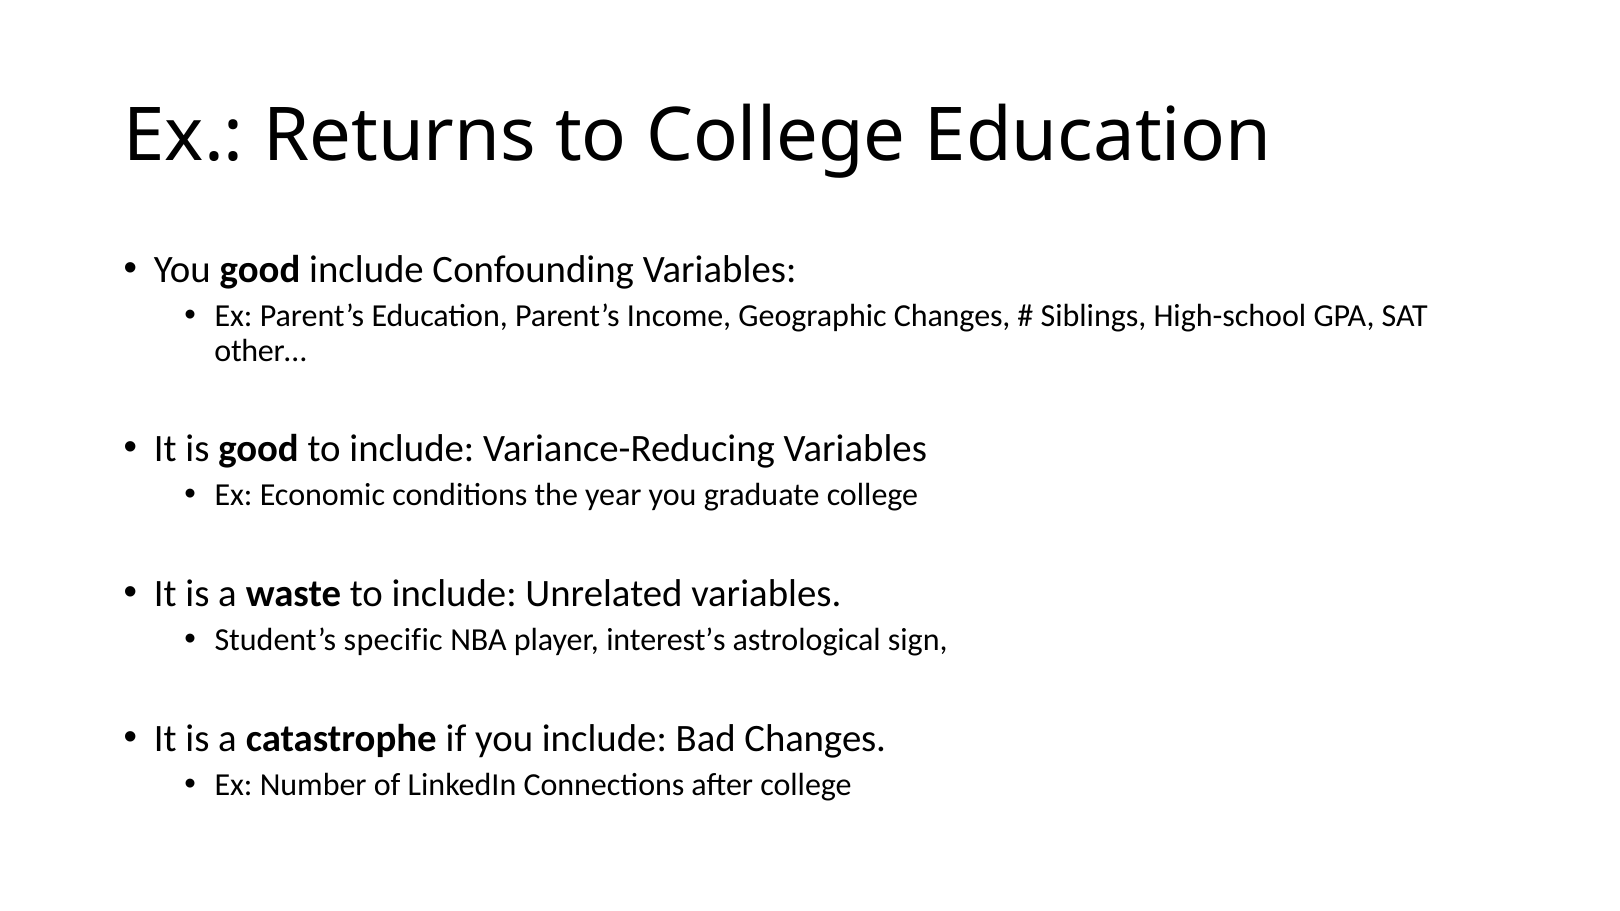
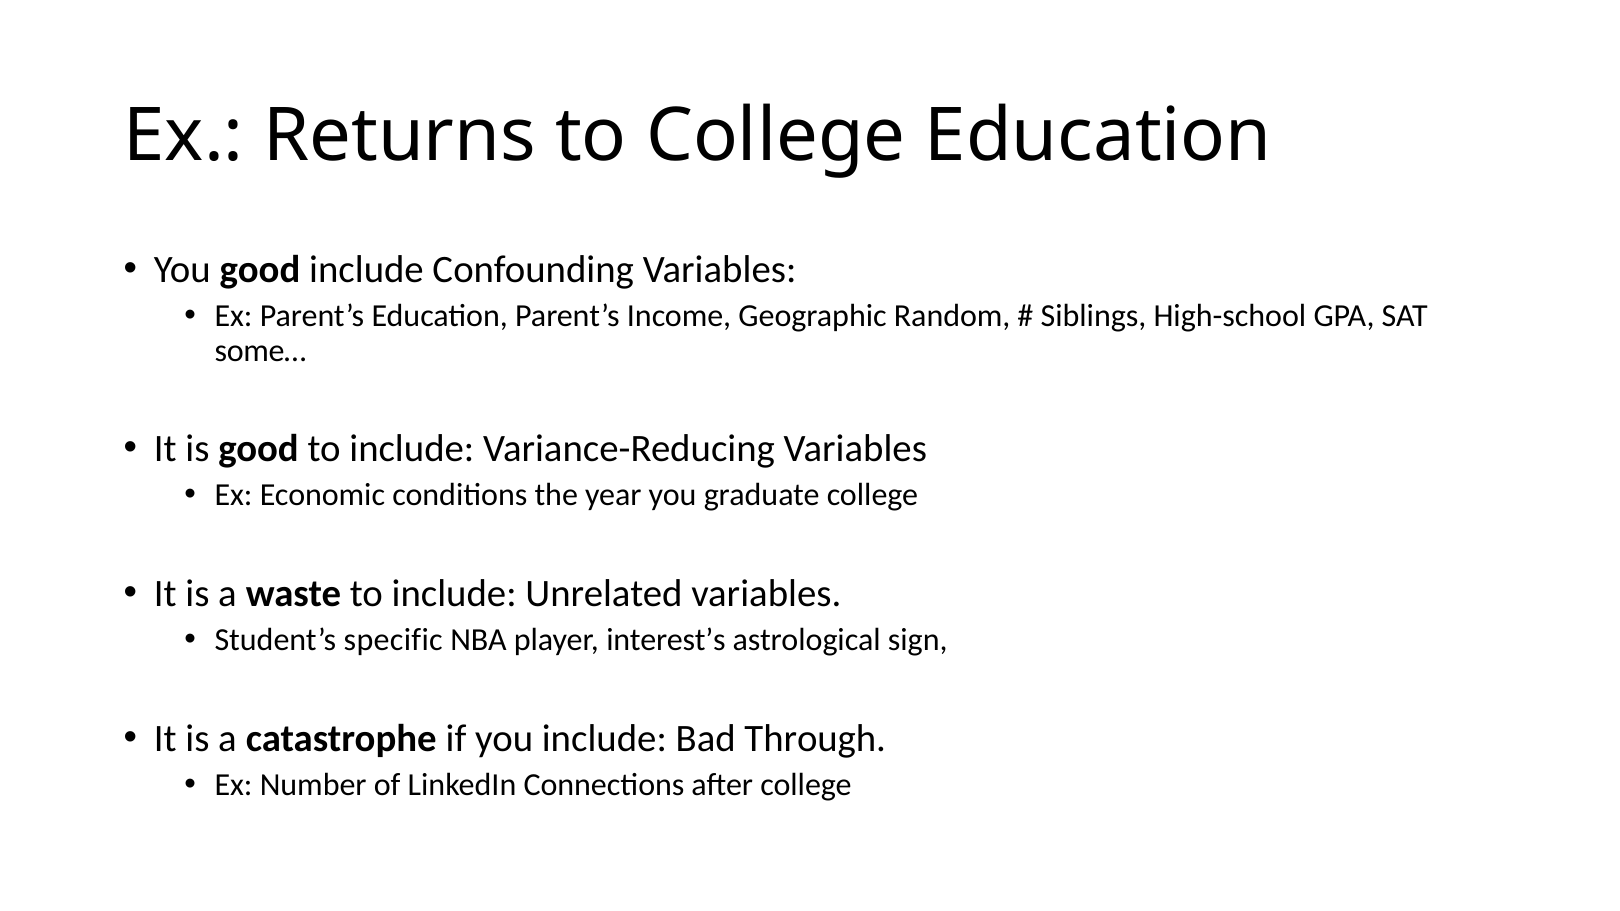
Geographic Changes: Changes -> Random
other…: other… -> some…
Bad Changes: Changes -> Through
